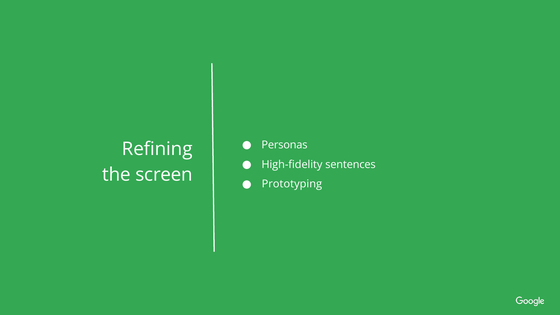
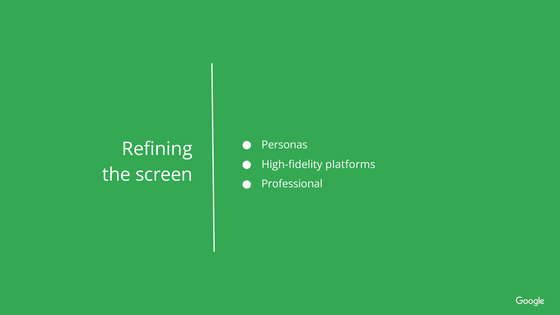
sentences: sentences -> platforms
Prototyping: Prototyping -> Professional
